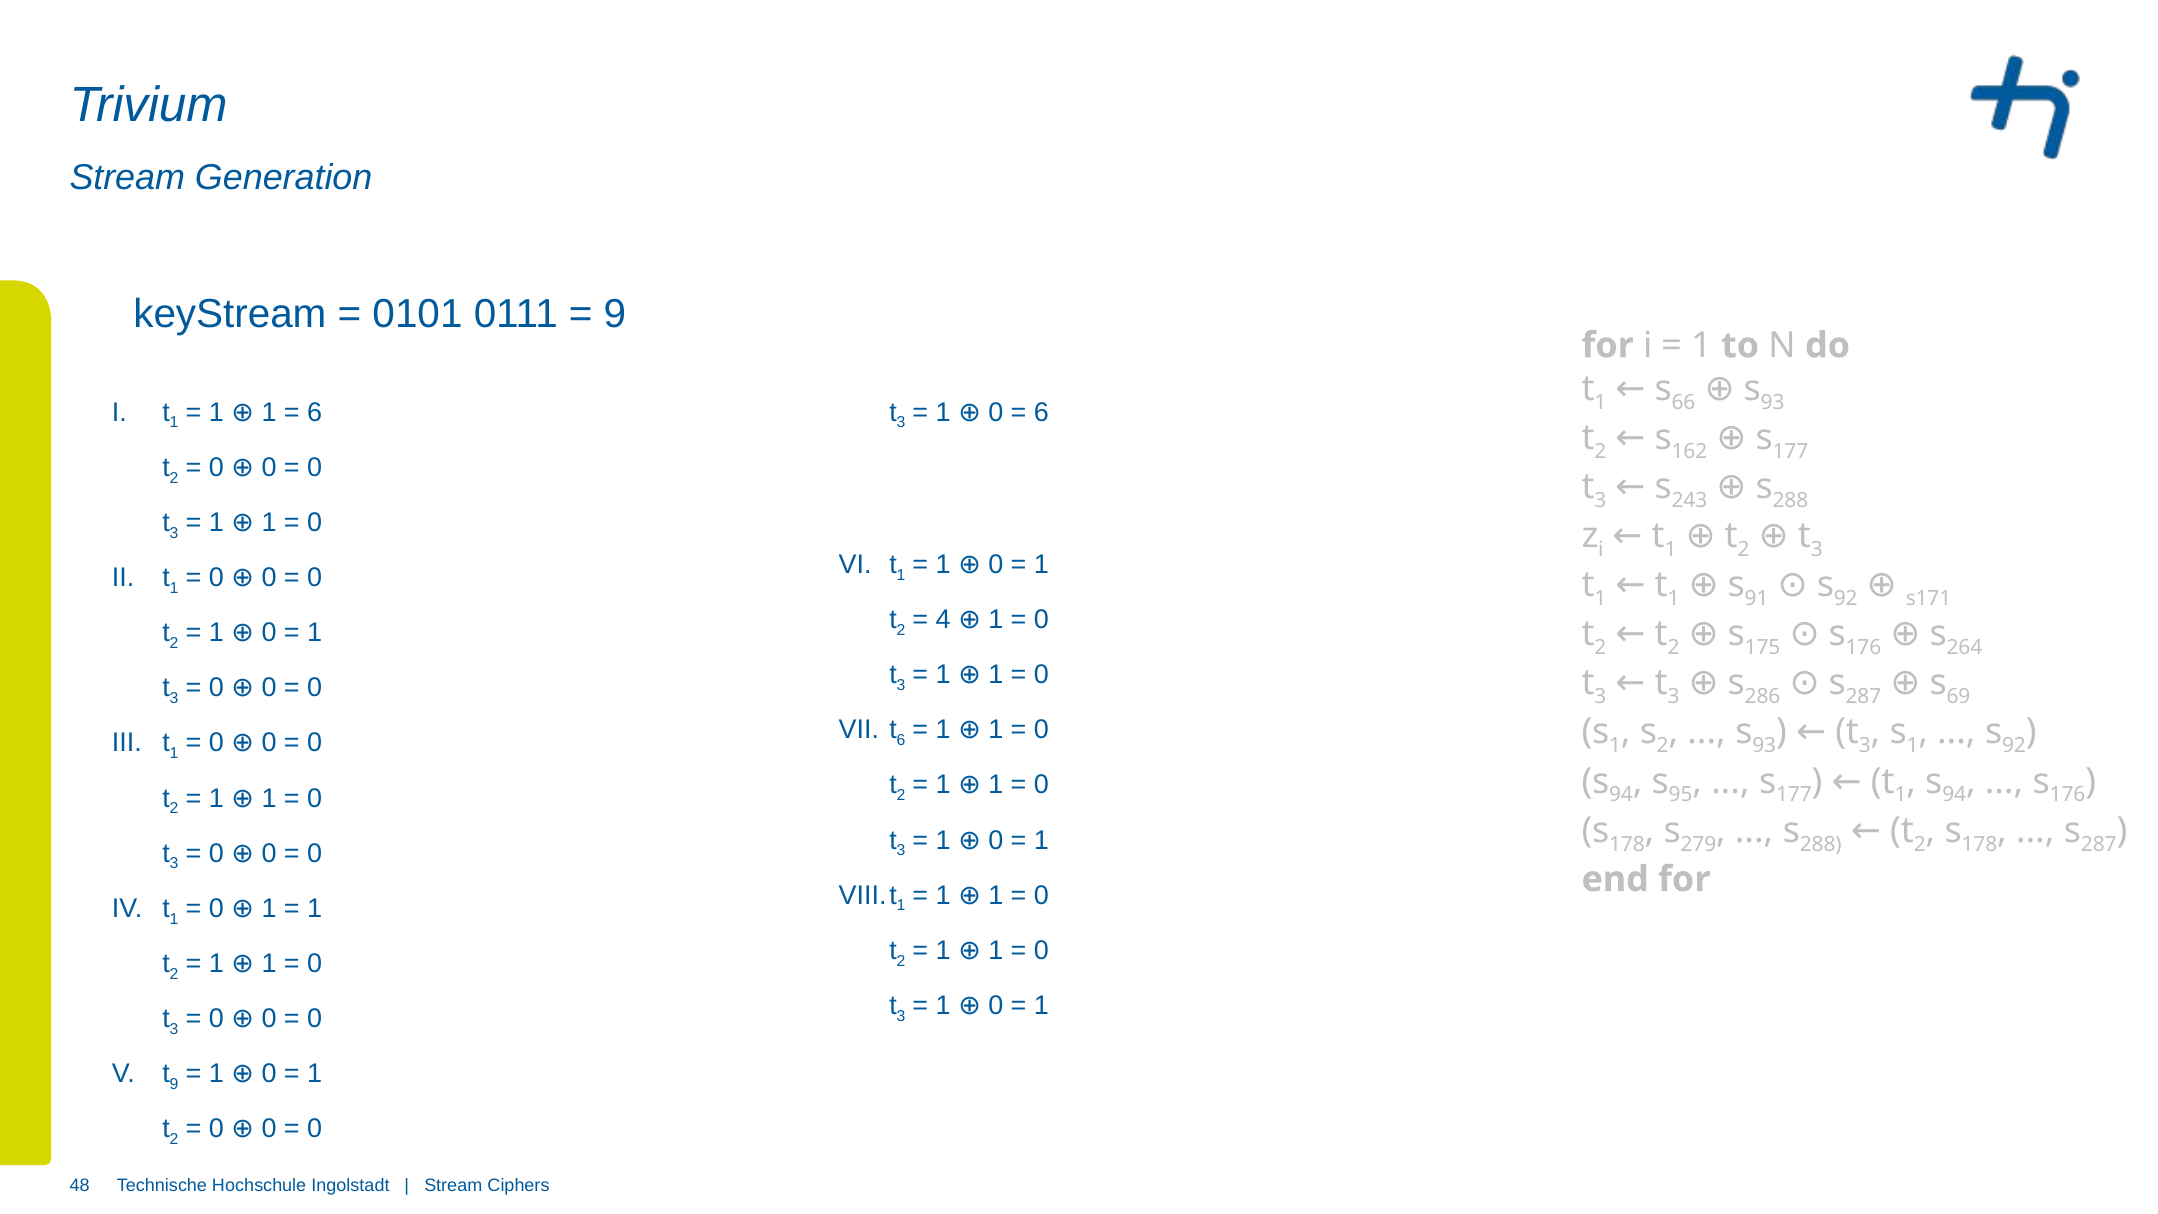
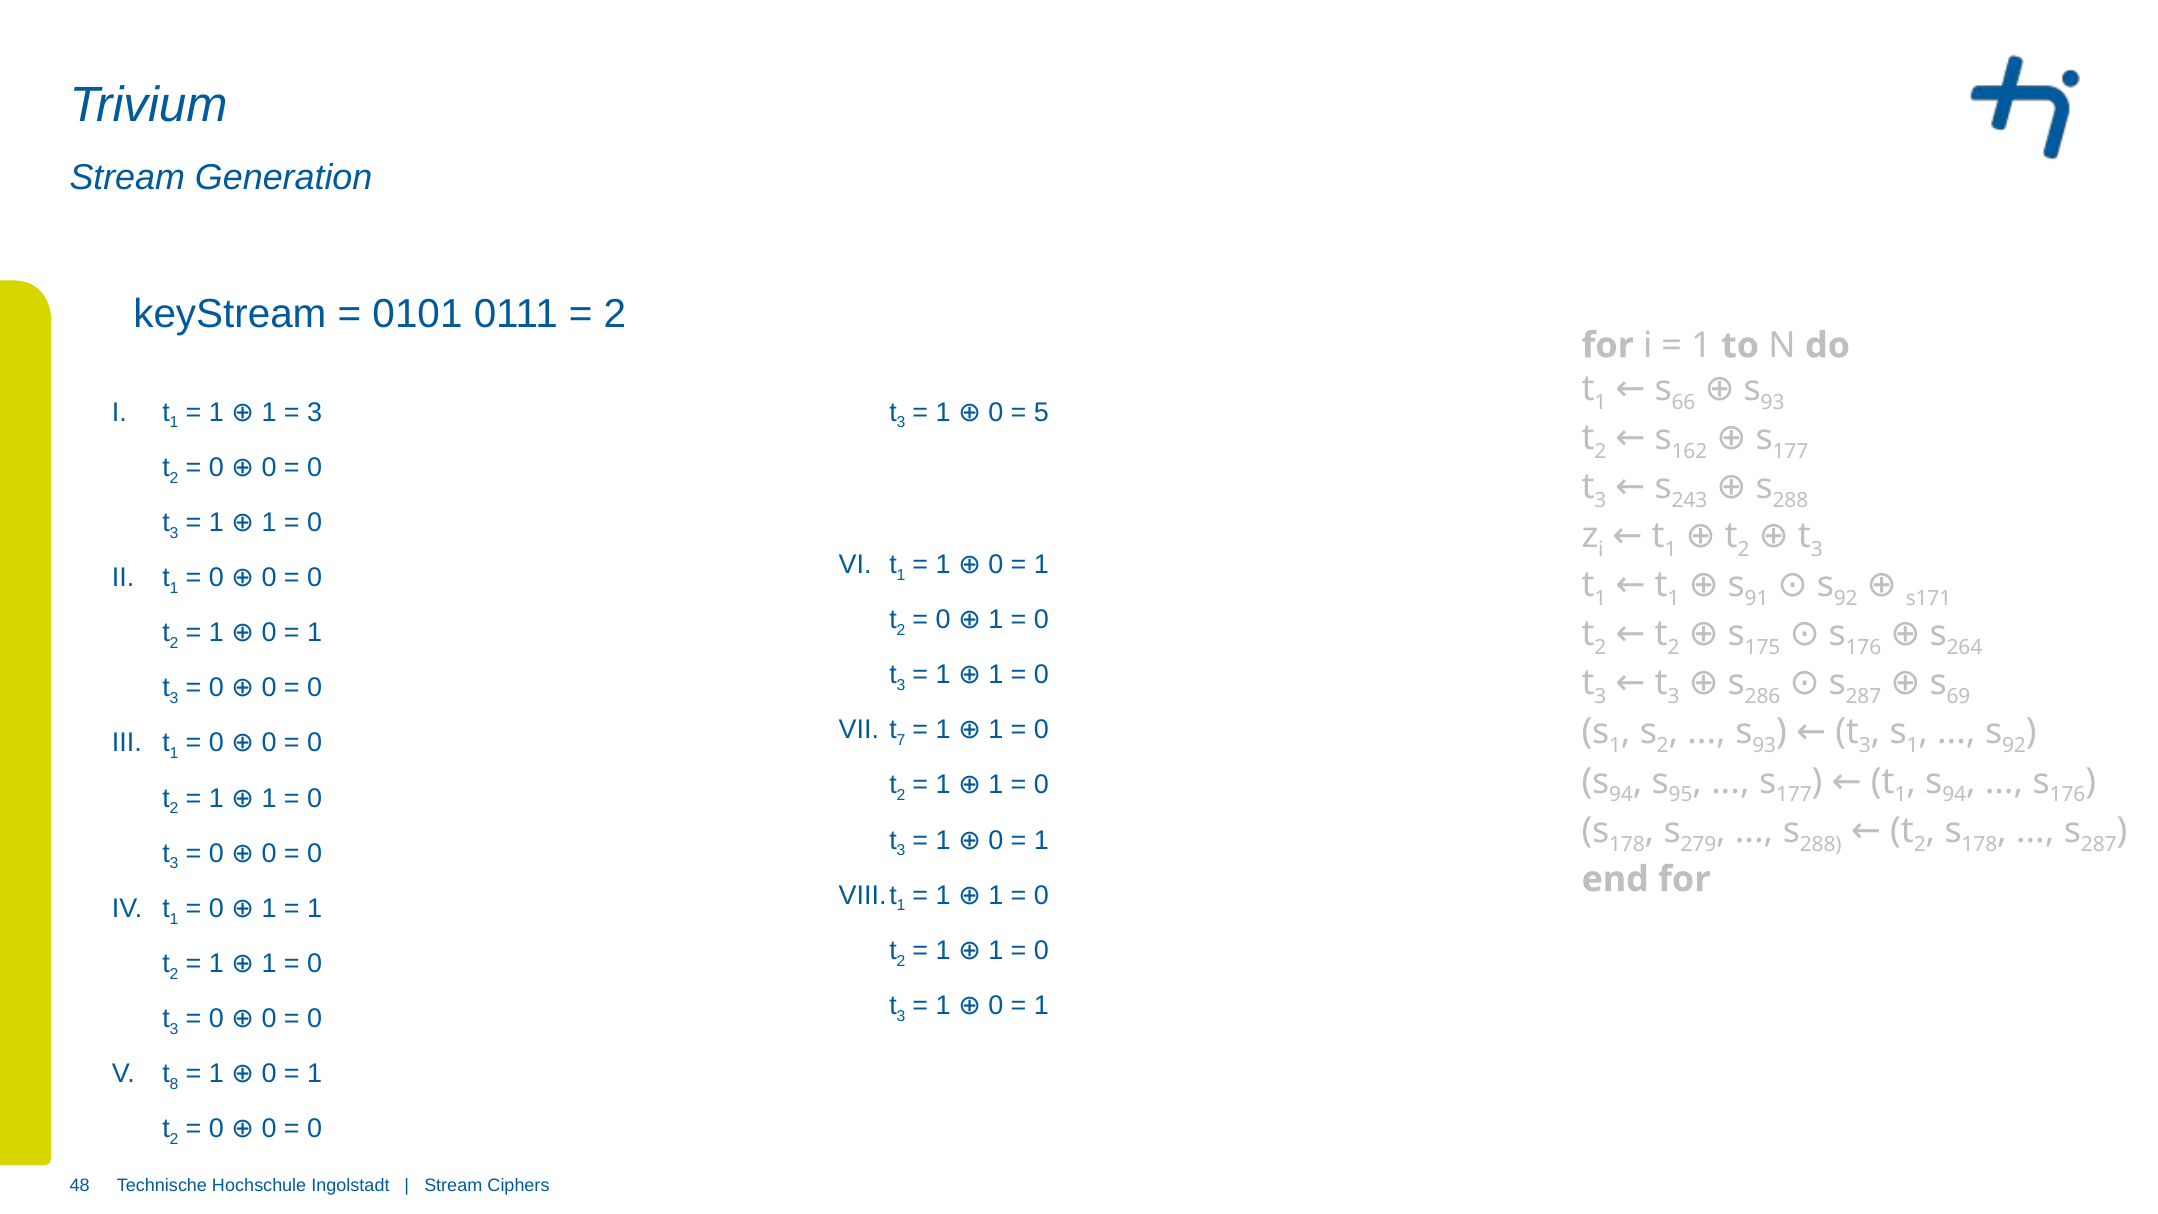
9 at (615, 314): 9 -> 2
6 at (315, 412): 6 -> 3
6 at (1041, 412): 6 -> 5
4 at (943, 620): 4 -> 0
6 at (901, 740): 6 -> 7
9 at (174, 1084): 9 -> 8
